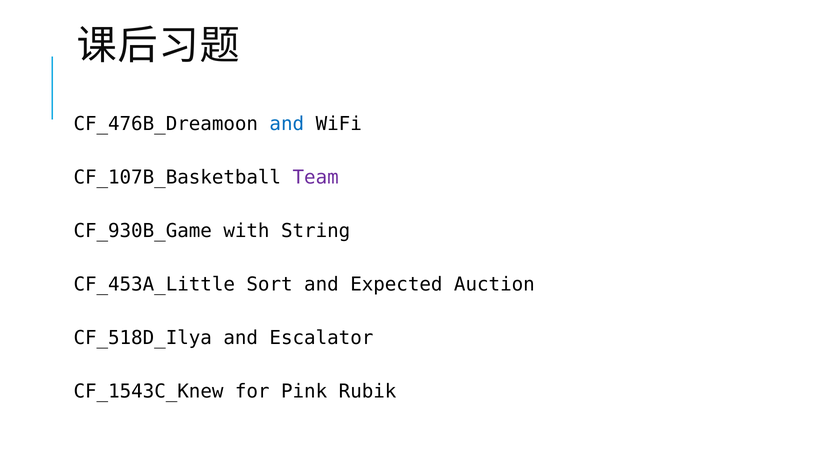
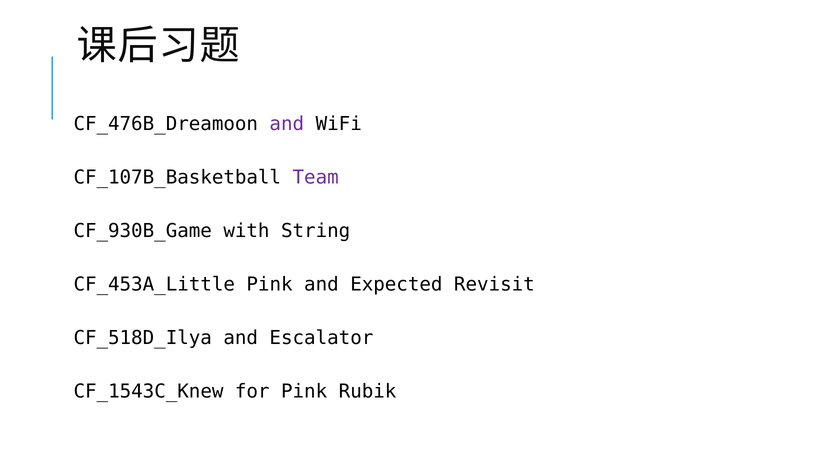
and at (287, 124) colour: blue -> purple
CF_453A_Little Sort: Sort -> Pink
Auction: Auction -> Revisit
